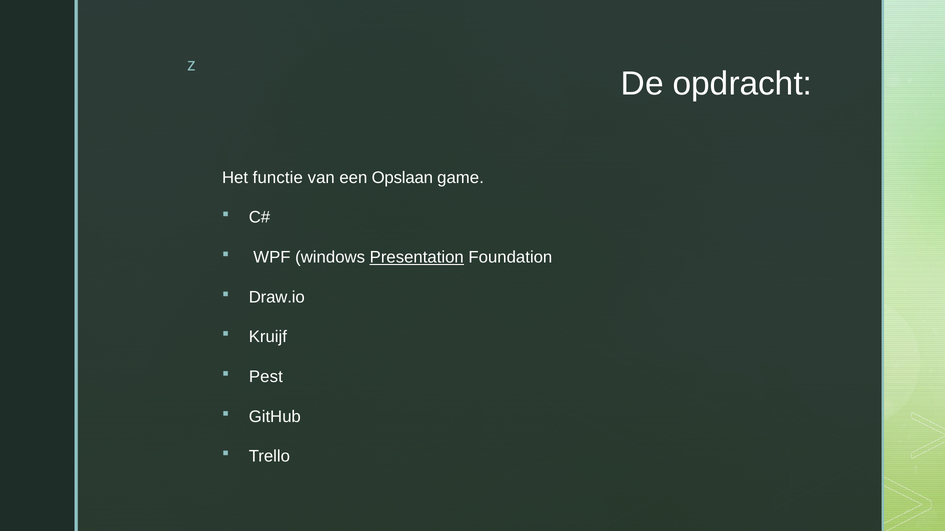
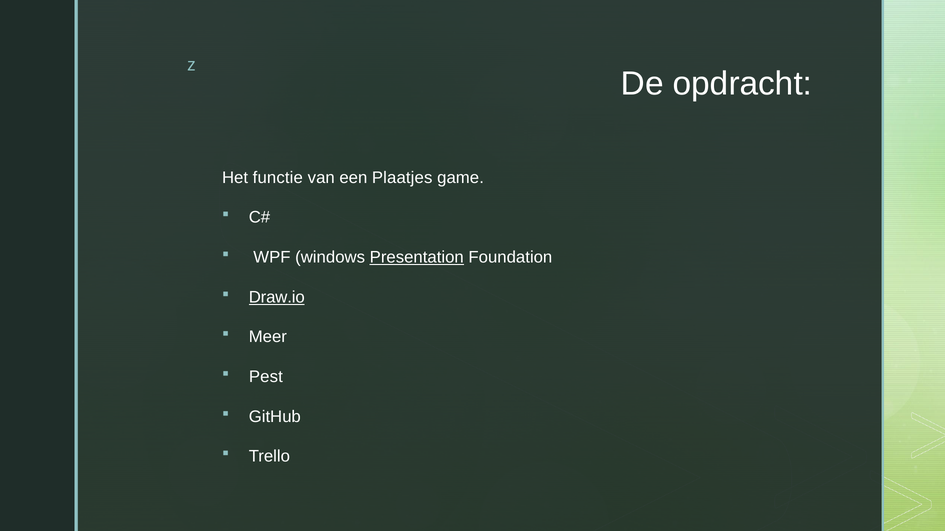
Opslaan: Opslaan -> Plaatjes
Draw.io underline: none -> present
Kruijf: Kruijf -> Meer
